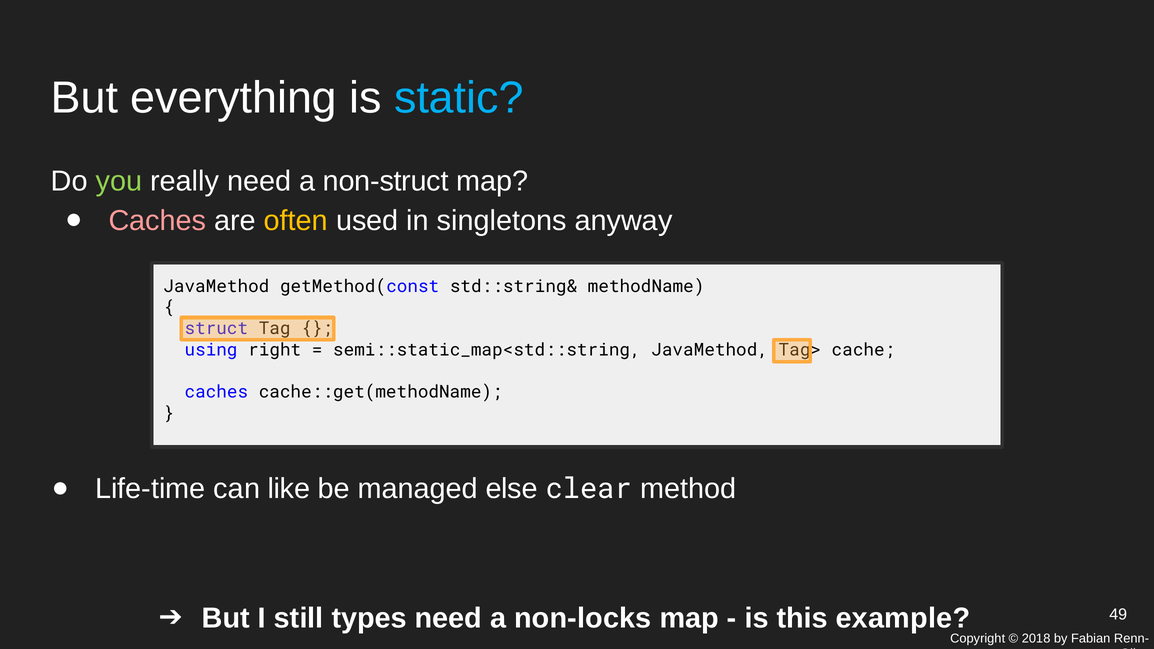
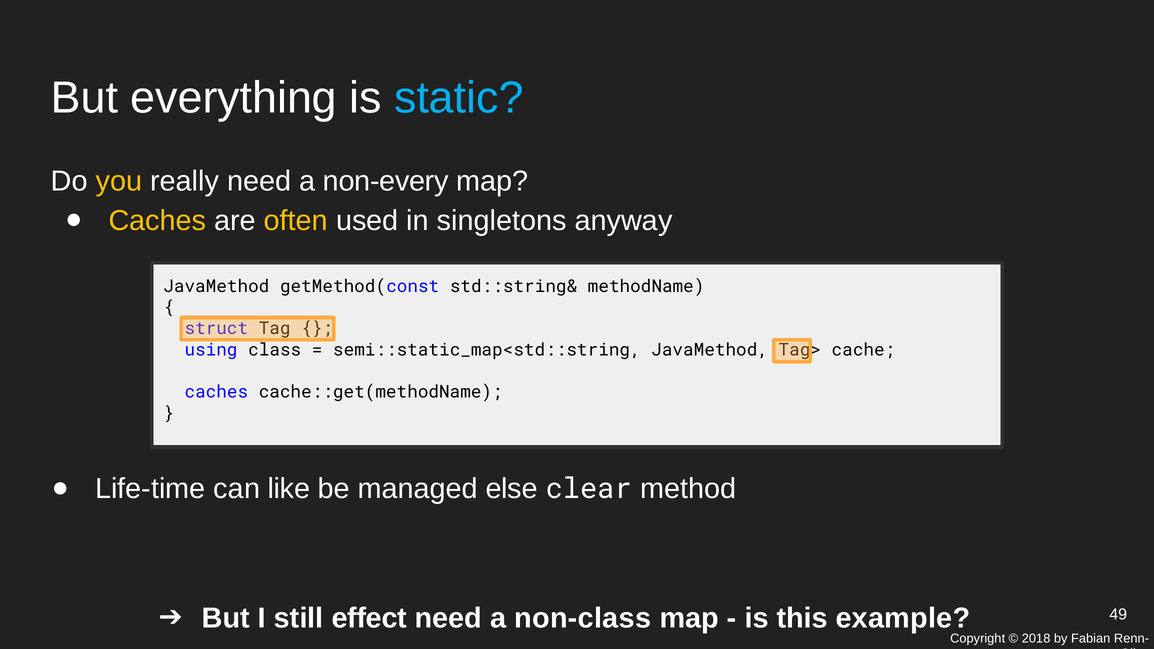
you colour: light green -> yellow
non-struct: non-struct -> non-every
Caches at (157, 221) colour: pink -> yellow
right: right -> class
types: types -> effect
non-locks: non-locks -> non-class
